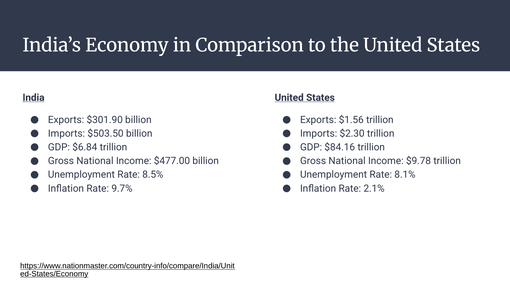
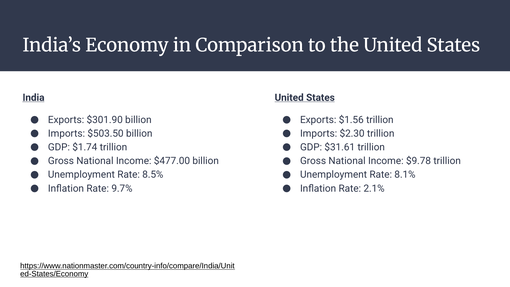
$6.84: $6.84 -> $1.74
$84.16: $84.16 -> $31.61
